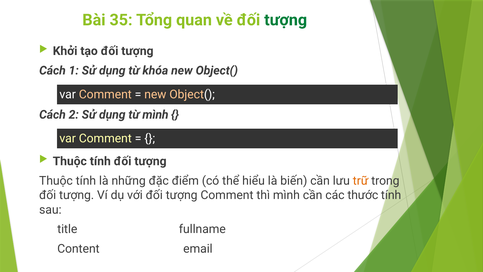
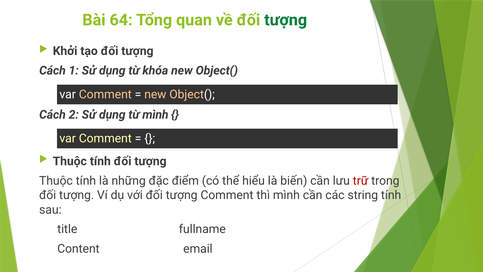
35: 35 -> 64
trữ colour: orange -> red
thước: thước -> string
